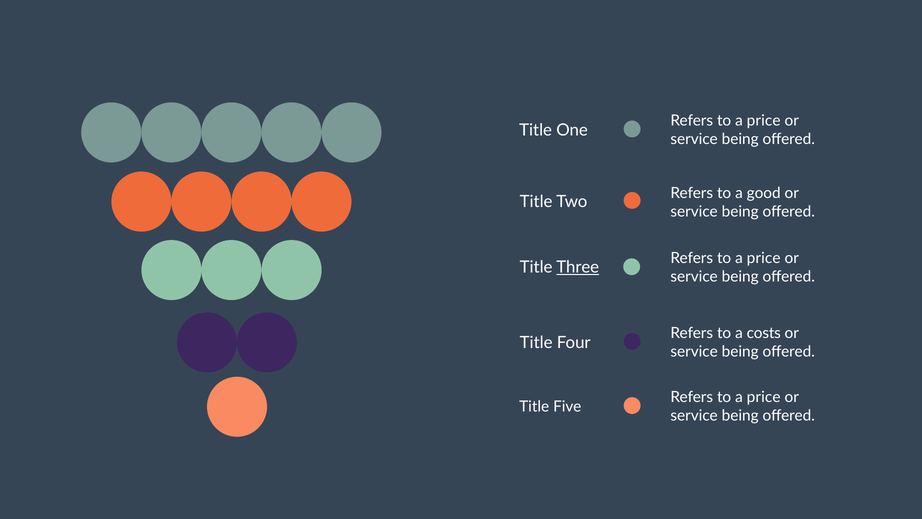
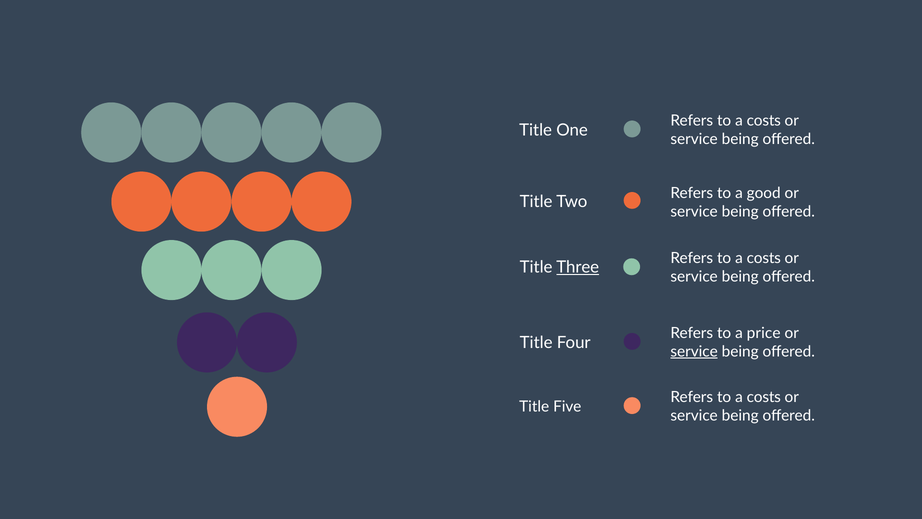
price at (764, 121): price -> costs
price at (764, 258): price -> costs
costs: costs -> price
service at (694, 351) underline: none -> present
price at (764, 397): price -> costs
